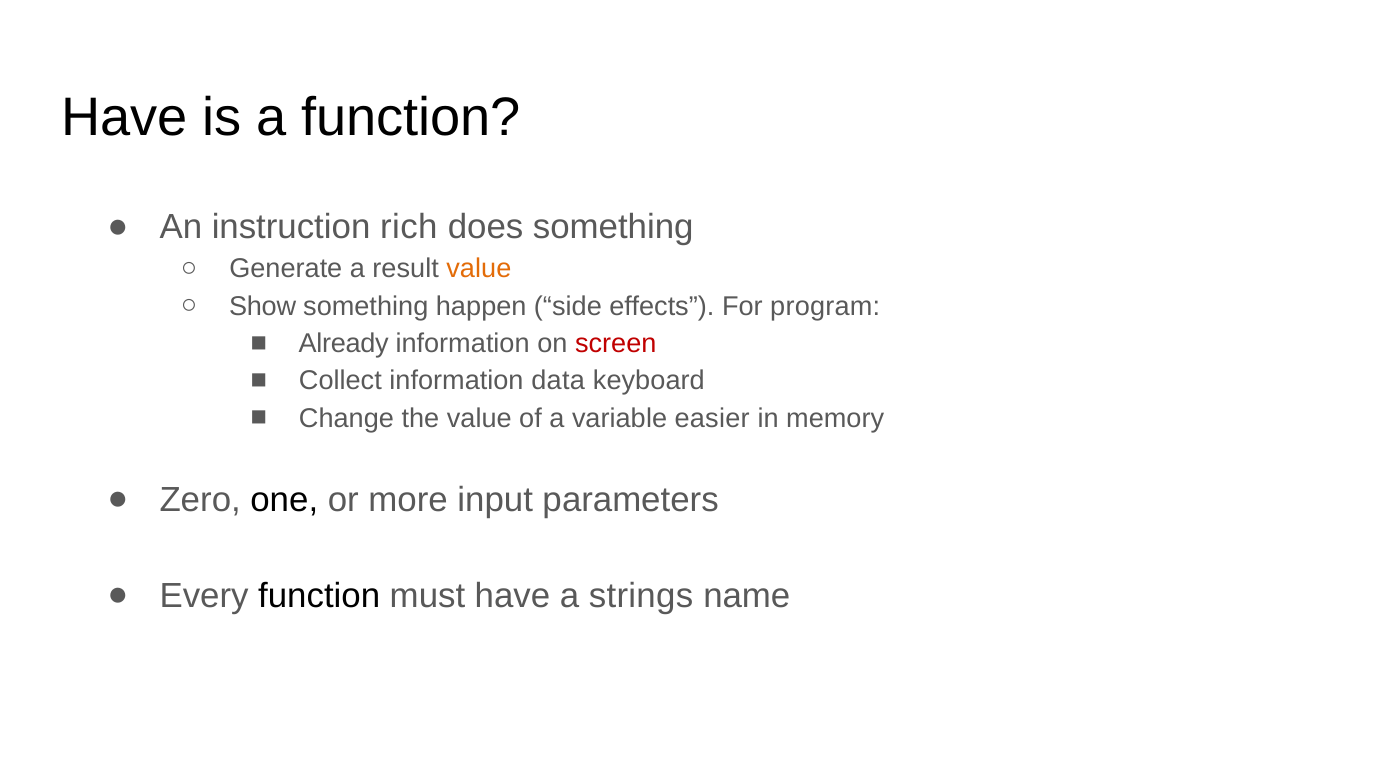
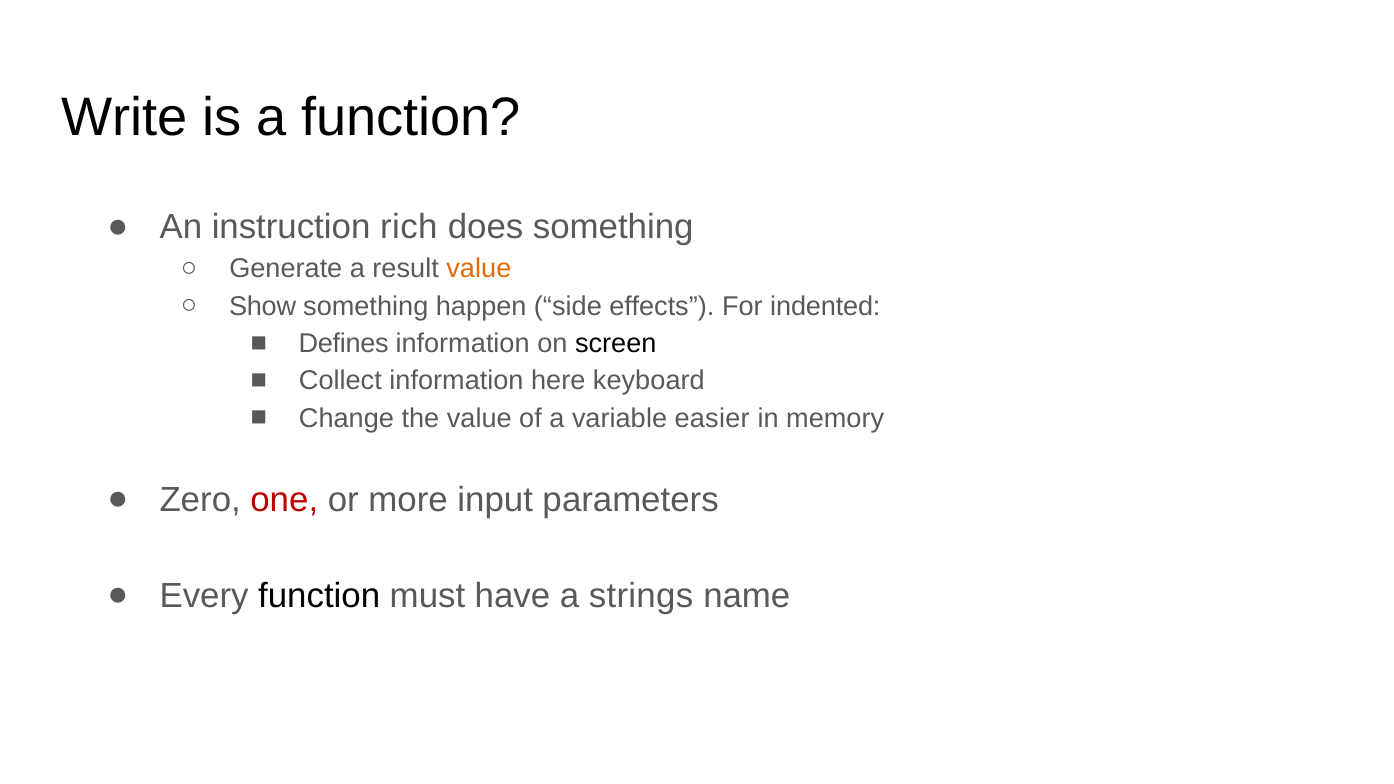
Have at (125, 118): Have -> Write
program: program -> indented
Already: Already -> Defines
screen colour: red -> black
data: data -> here
one colour: black -> red
